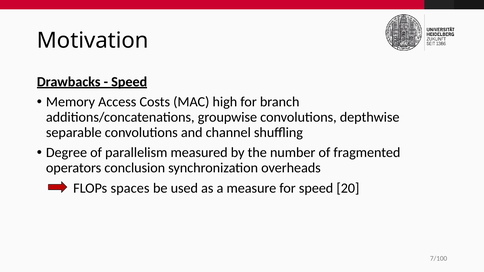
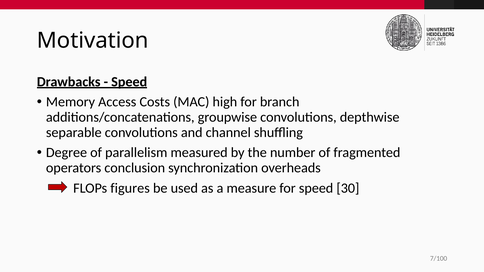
spaces: spaces -> figures
20: 20 -> 30
